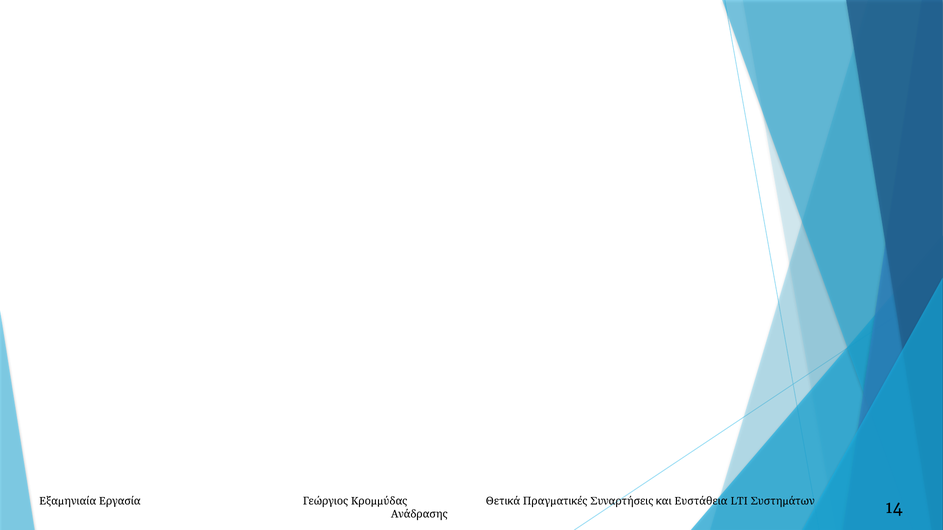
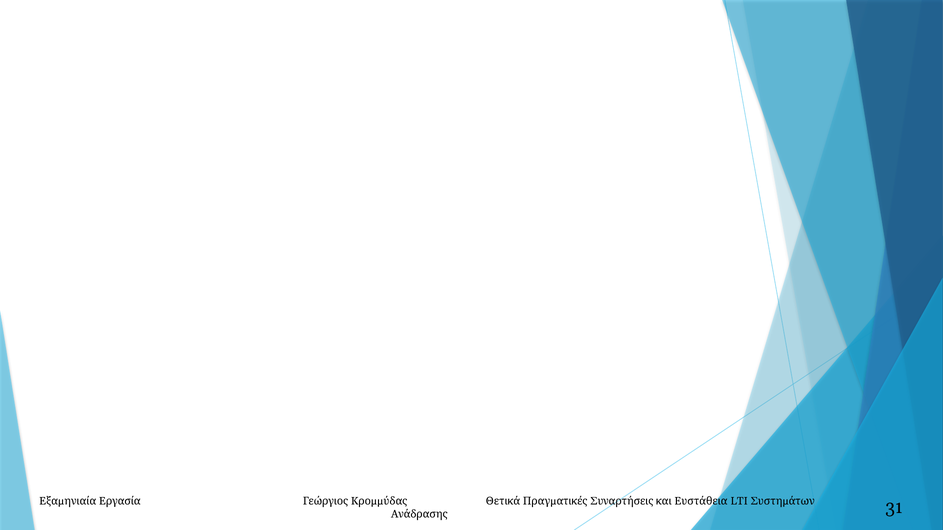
14: 14 -> 31
